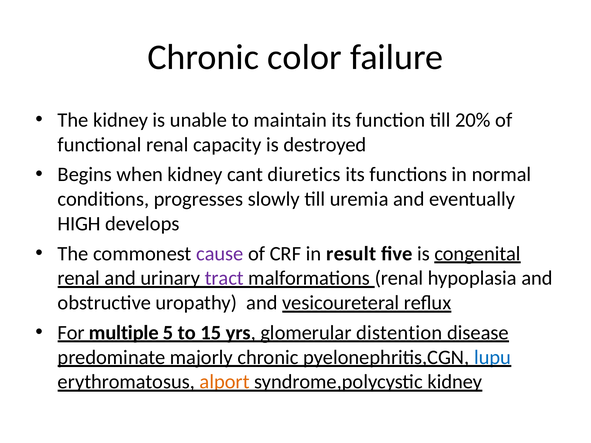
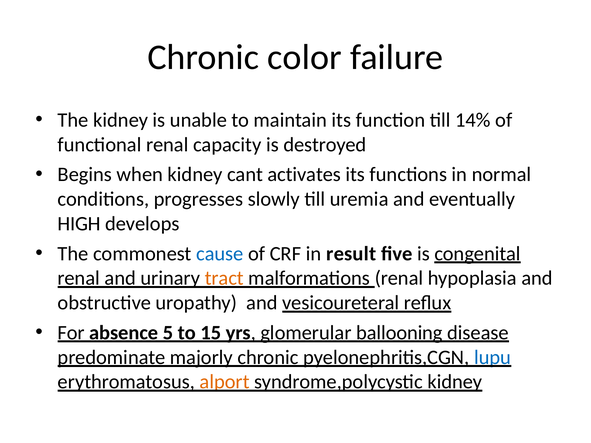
20%: 20% -> 14%
diuretics: diuretics -> activates
cause colour: purple -> blue
tract colour: purple -> orange
multiple: multiple -> absence
distention: distention -> ballooning
